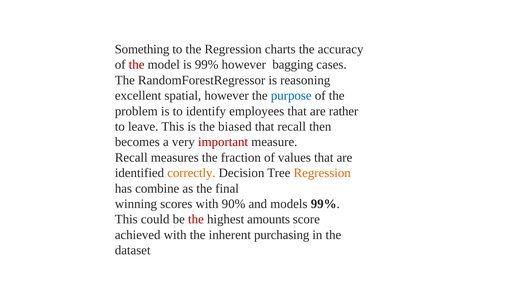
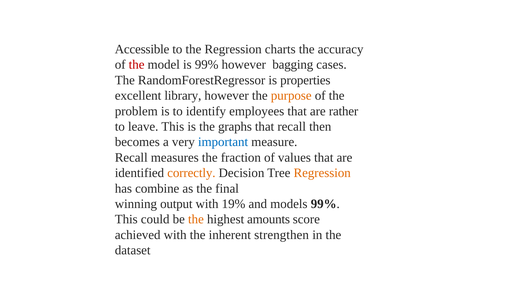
Something: Something -> Accessible
reasoning: reasoning -> properties
spatial: spatial -> library
purpose colour: blue -> orange
biased: biased -> graphs
important colour: red -> blue
scores: scores -> output
90%: 90% -> 19%
the at (196, 219) colour: red -> orange
purchasing: purchasing -> strengthen
